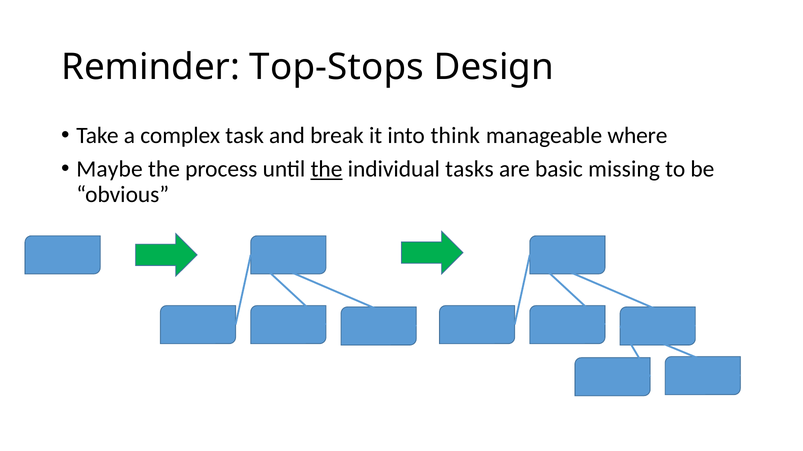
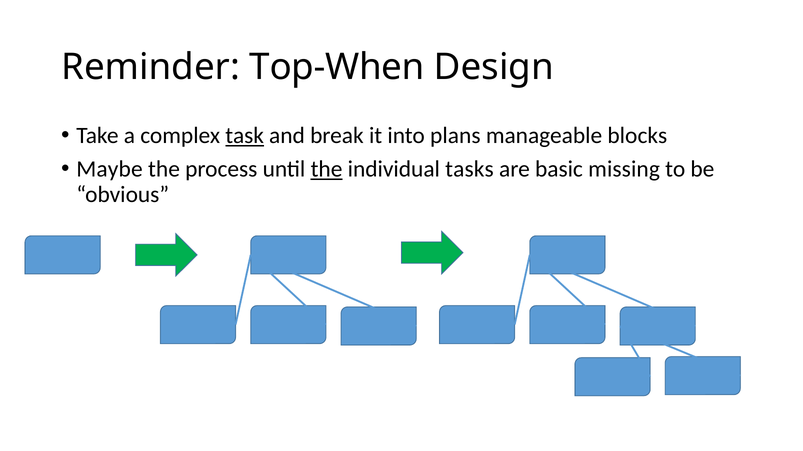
Top-Stops: Top-Stops -> Top-When
task underline: none -> present
think: think -> plans
where: where -> blocks
